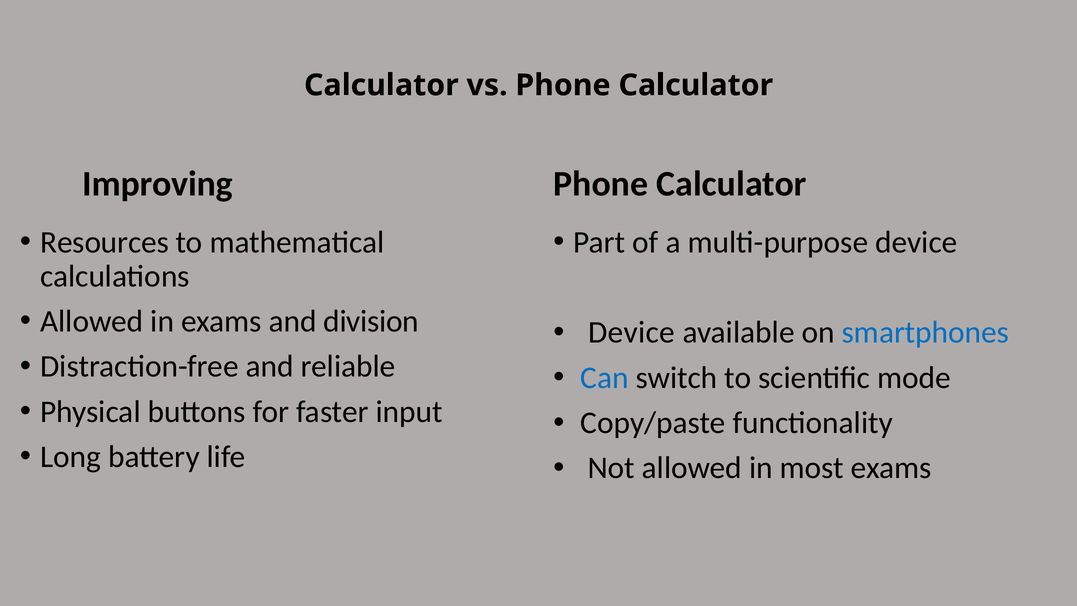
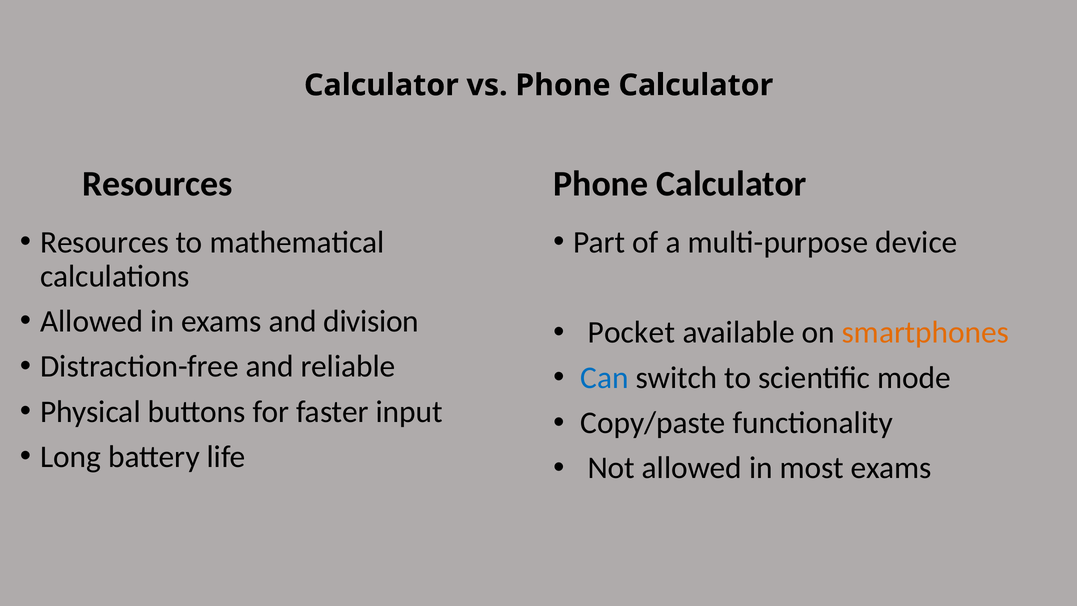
Improving at (157, 184): Improving -> Resources
Device at (631, 332): Device -> Pocket
smartphones colour: blue -> orange
